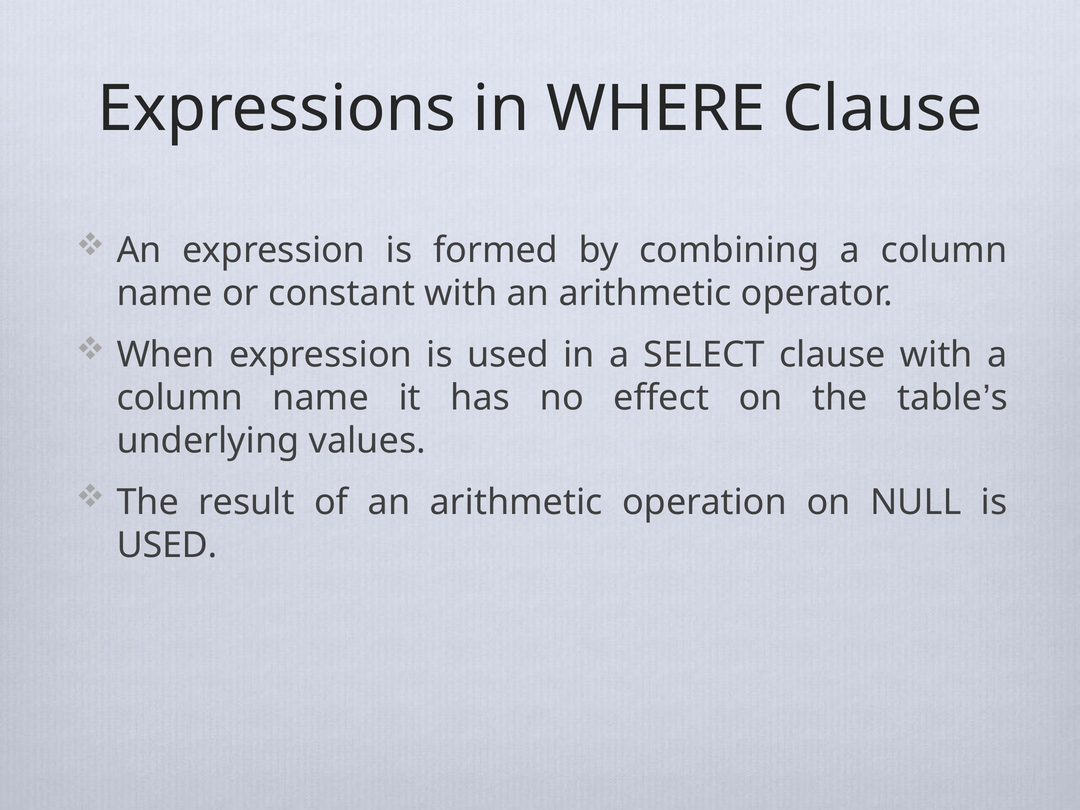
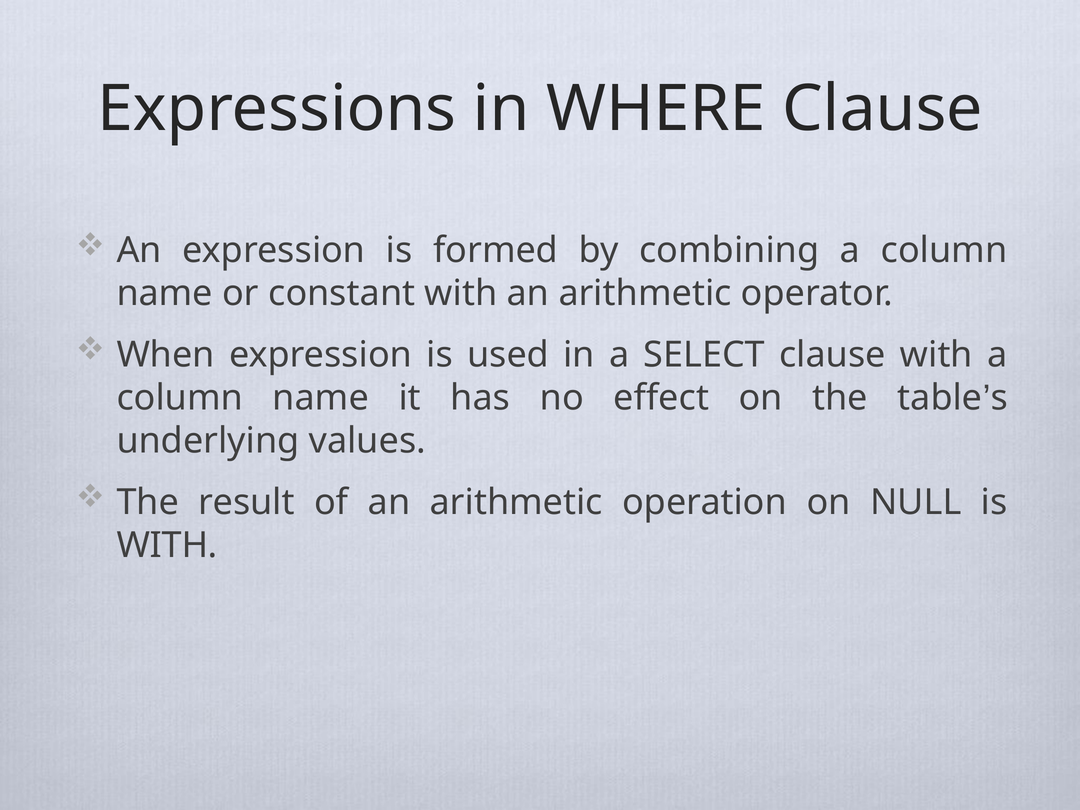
USED at (167, 545): USED -> WITH
